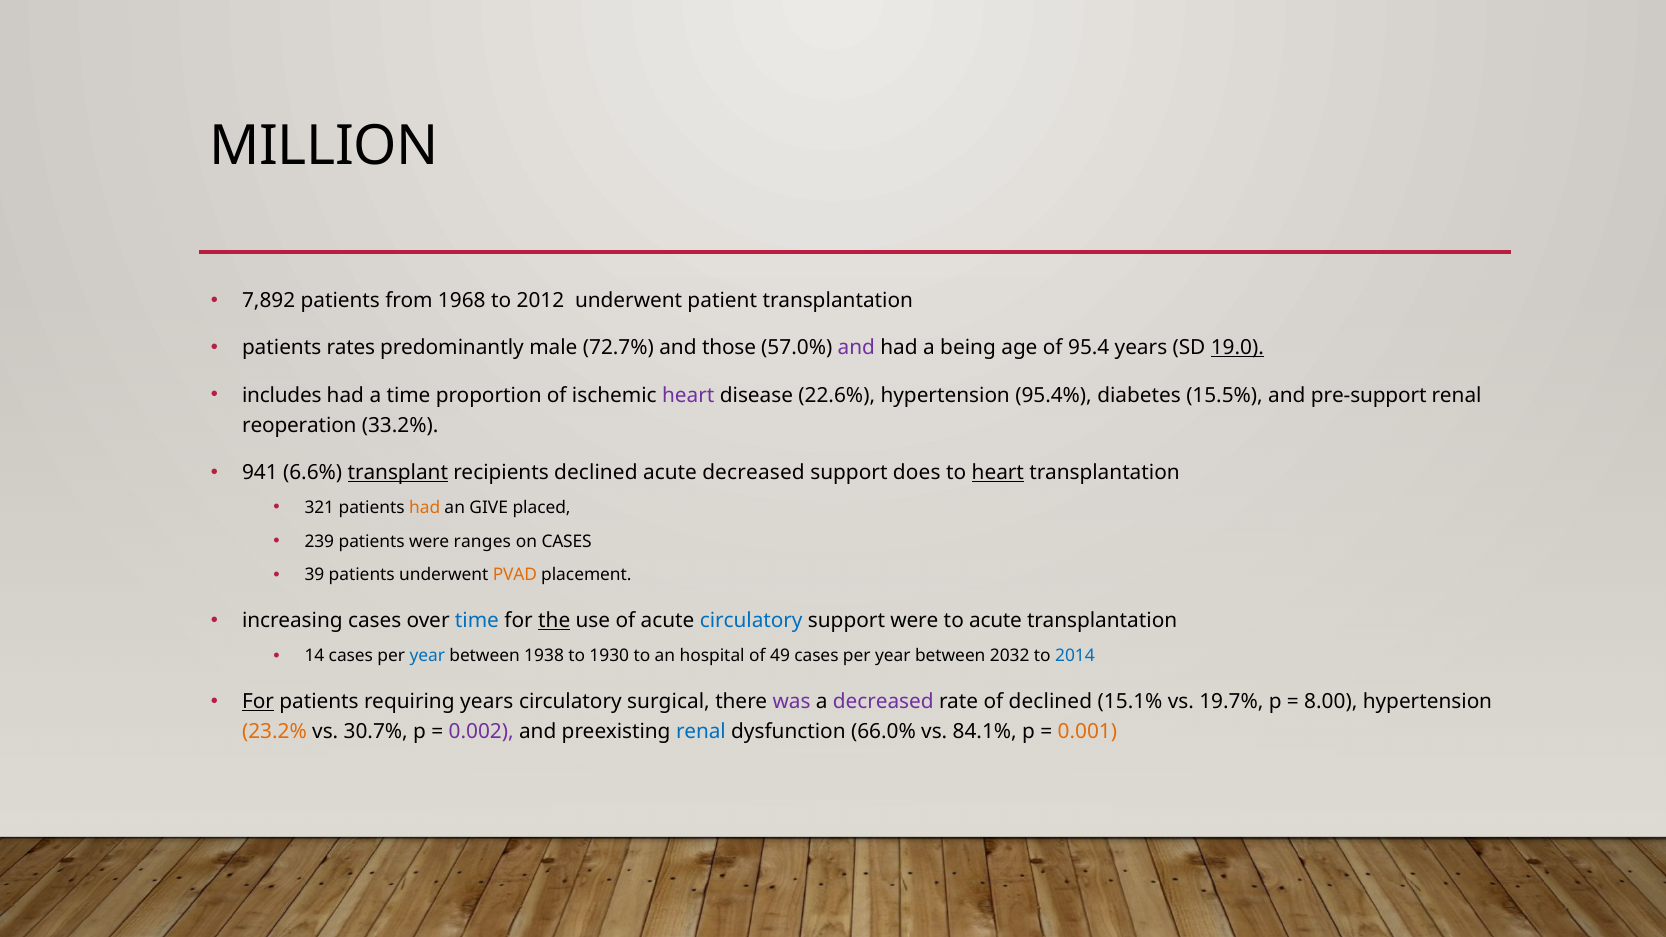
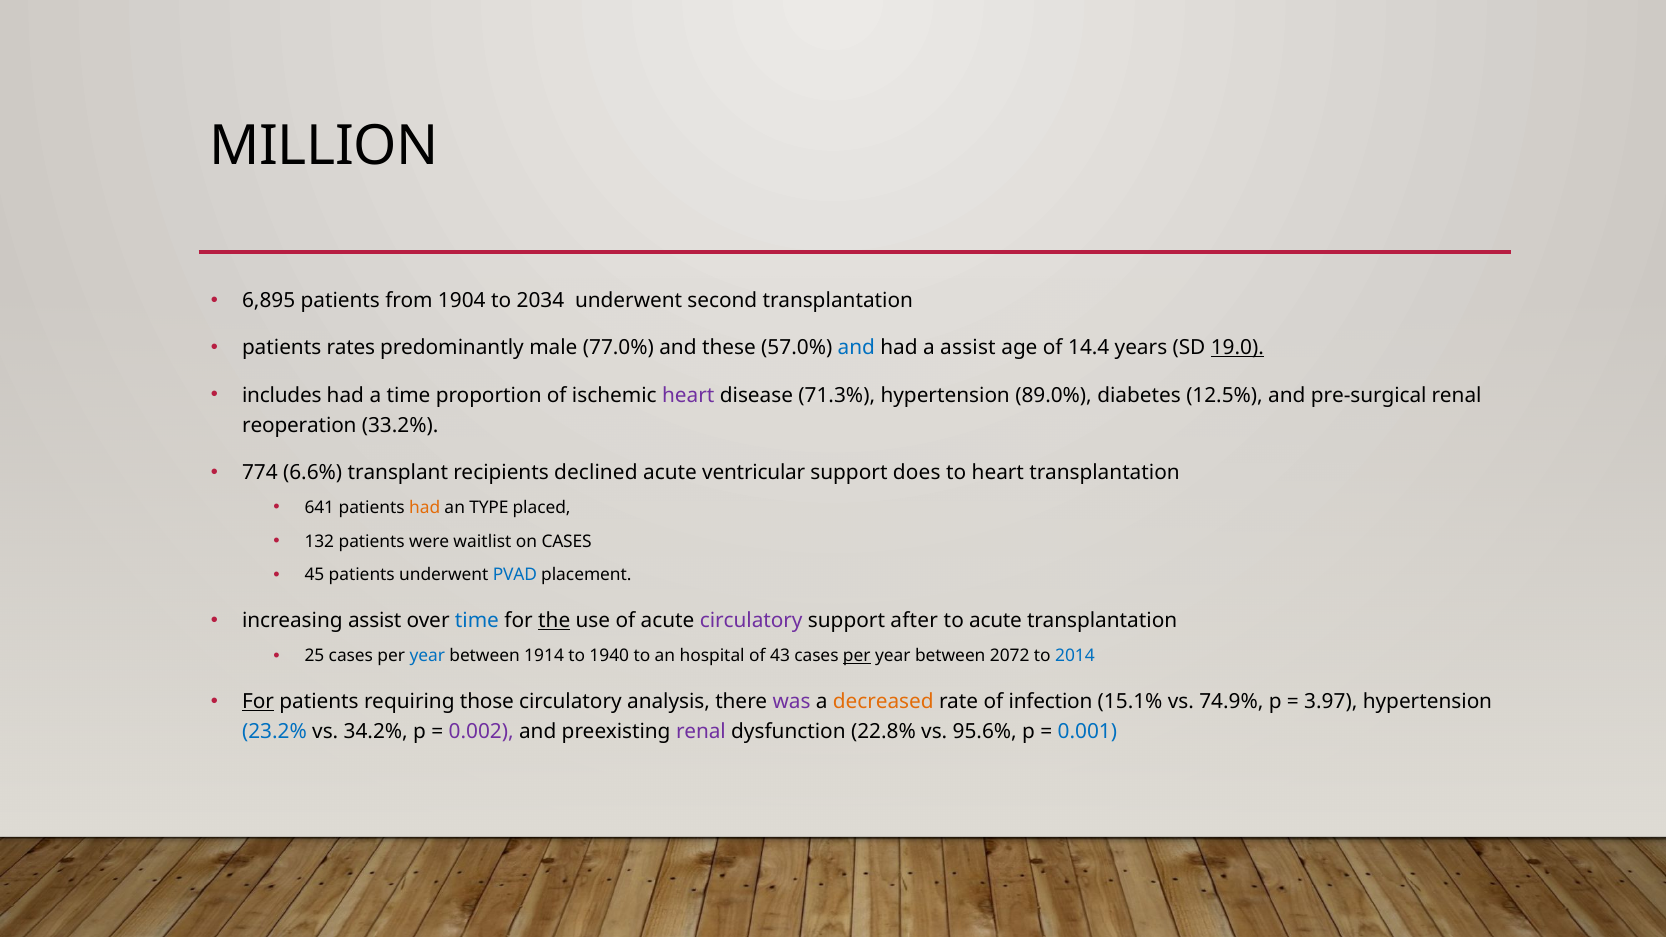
7,892: 7,892 -> 6,895
1968: 1968 -> 1904
2012: 2012 -> 2034
patient: patient -> second
72.7%: 72.7% -> 77.0%
those: those -> these
and at (856, 348) colour: purple -> blue
a being: being -> assist
95.4: 95.4 -> 14.4
22.6%: 22.6% -> 71.3%
95.4%: 95.4% -> 89.0%
15.5%: 15.5% -> 12.5%
pre-support: pre-support -> pre-surgical
941: 941 -> 774
transplant underline: present -> none
acute decreased: decreased -> ventricular
heart at (998, 473) underline: present -> none
321: 321 -> 641
GIVE: GIVE -> TYPE
239: 239 -> 132
ranges: ranges -> waitlist
39: 39 -> 45
PVAD colour: orange -> blue
increasing cases: cases -> assist
circulatory at (751, 621) colour: blue -> purple
support were: were -> after
14: 14 -> 25
1938: 1938 -> 1914
1930: 1930 -> 1940
49: 49 -> 43
per at (857, 656) underline: none -> present
2032: 2032 -> 2072
requiring years: years -> those
surgical: surgical -> analysis
decreased at (883, 702) colour: purple -> orange
of declined: declined -> infection
19.7%: 19.7% -> 74.9%
8.00: 8.00 -> 3.97
23.2% colour: orange -> blue
30.7%: 30.7% -> 34.2%
renal at (701, 732) colour: blue -> purple
66.0%: 66.0% -> 22.8%
84.1%: 84.1% -> 95.6%
0.001 colour: orange -> blue
